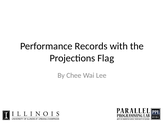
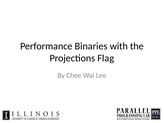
Records: Records -> Binaries
